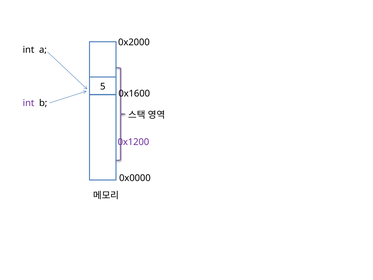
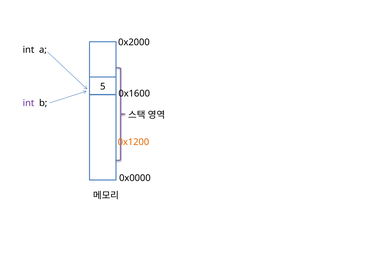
0x1200 colour: purple -> orange
